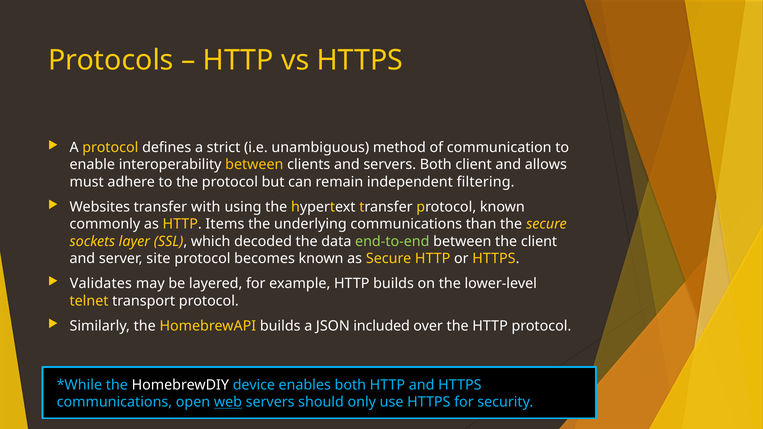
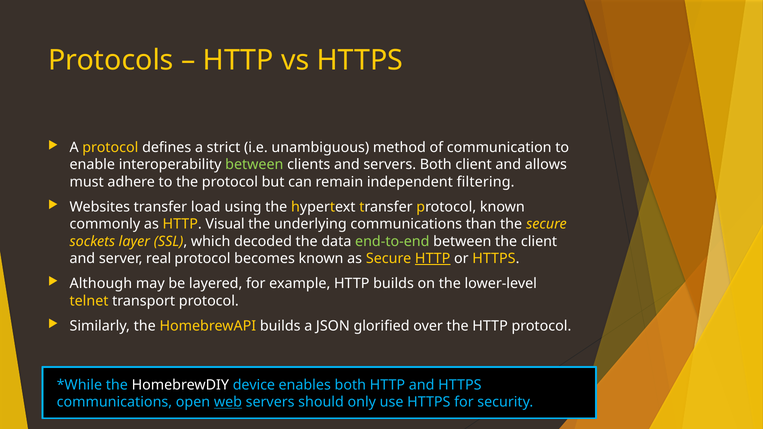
between at (254, 165) colour: yellow -> light green
with: with -> load
Items: Items -> Visual
site: site -> real
HTTP at (433, 259) underline: none -> present
Validates: Validates -> Although
included: included -> glorified
